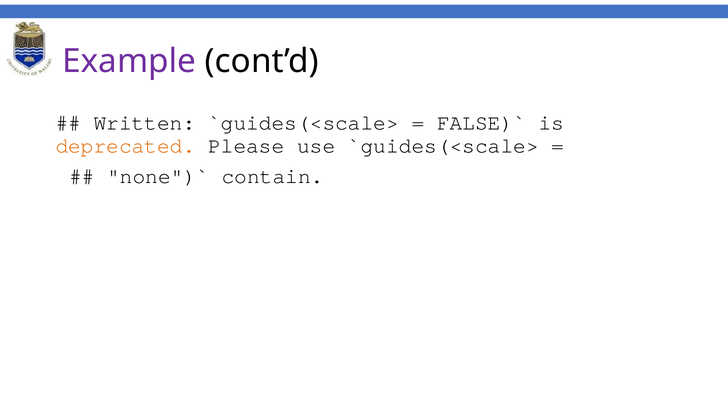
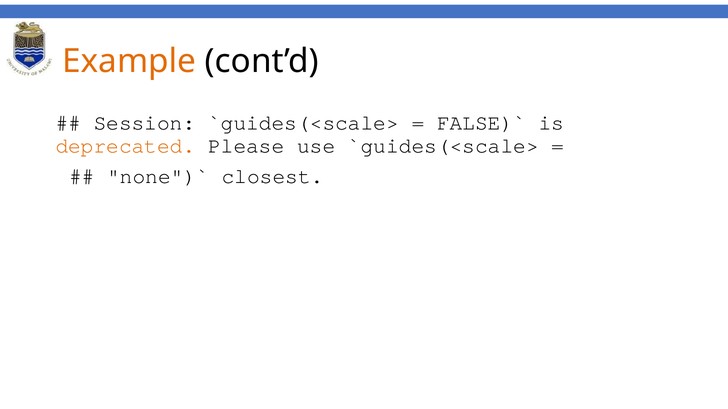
Example colour: purple -> orange
Written: Written -> Session
contain: contain -> closest
